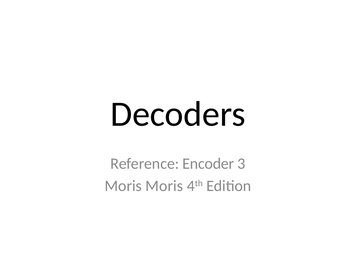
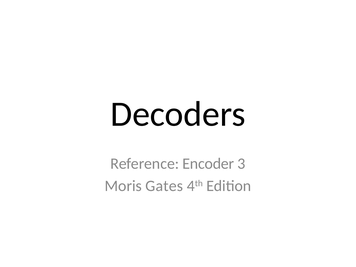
Moris Moris: Moris -> Gates
